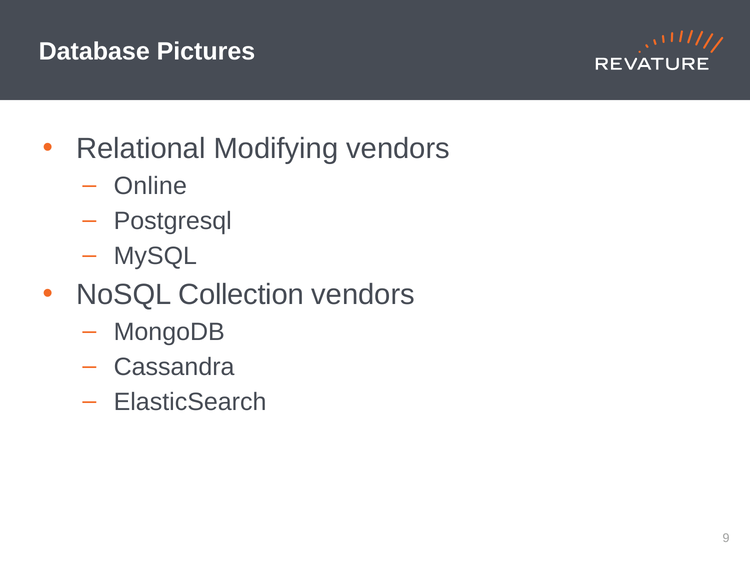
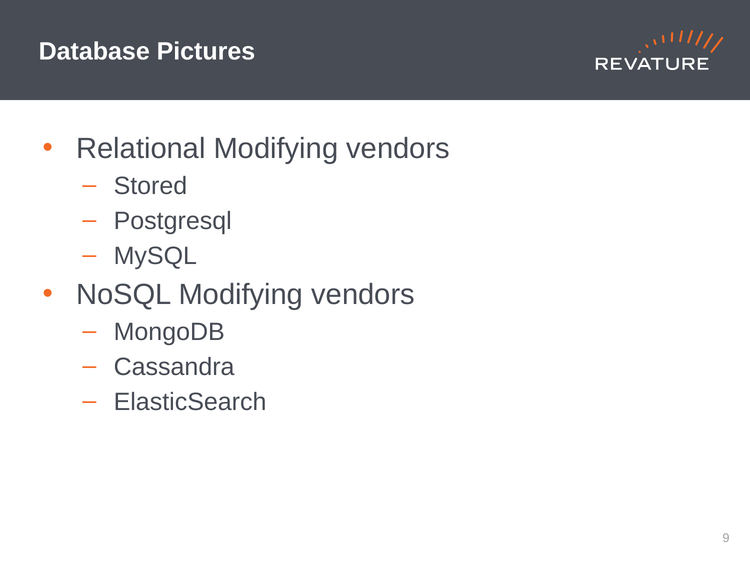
Online: Online -> Stored
NoSQL Collection: Collection -> Modifying
